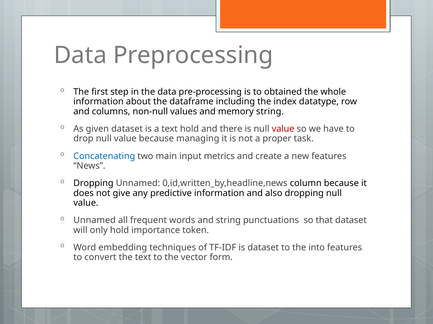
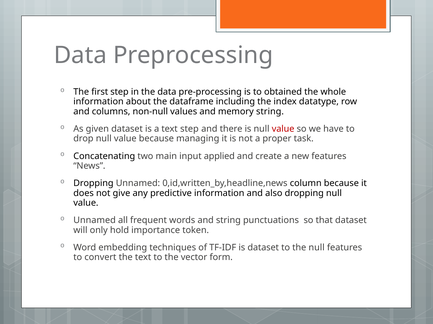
text hold: hold -> step
Concatenating colour: blue -> black
metrics: metrics -> applied
the into: into -> null
